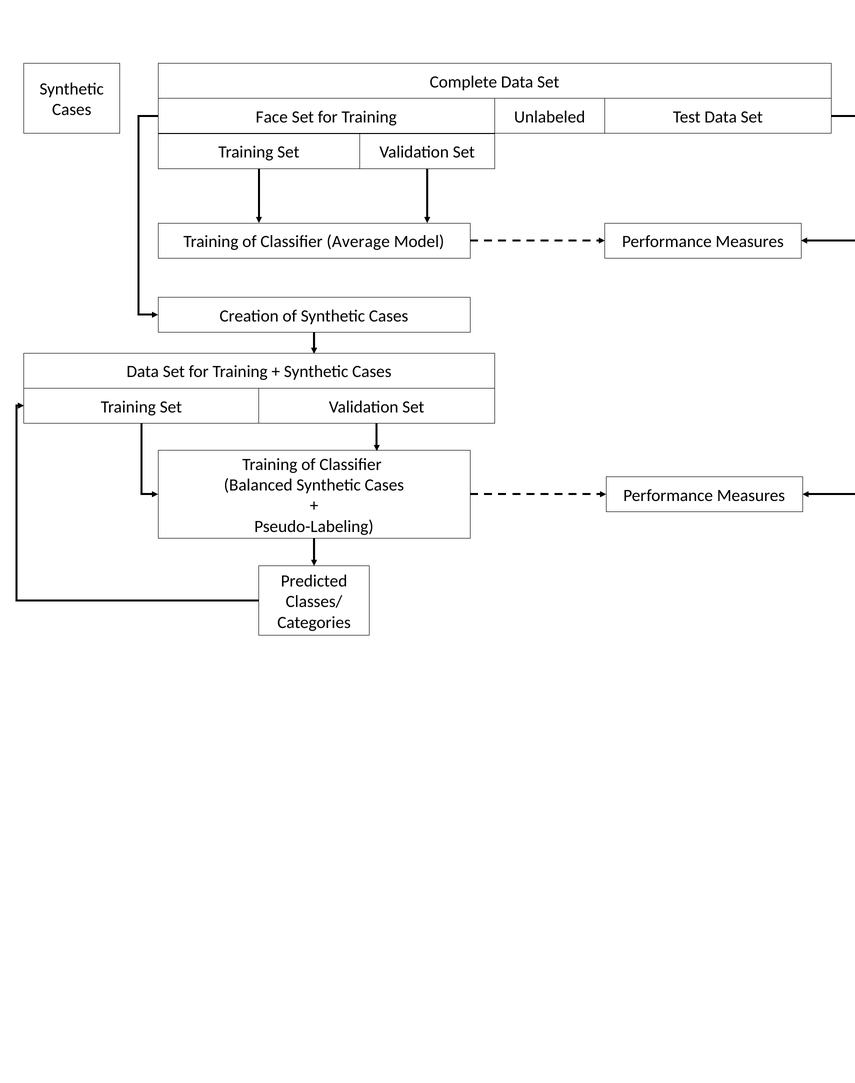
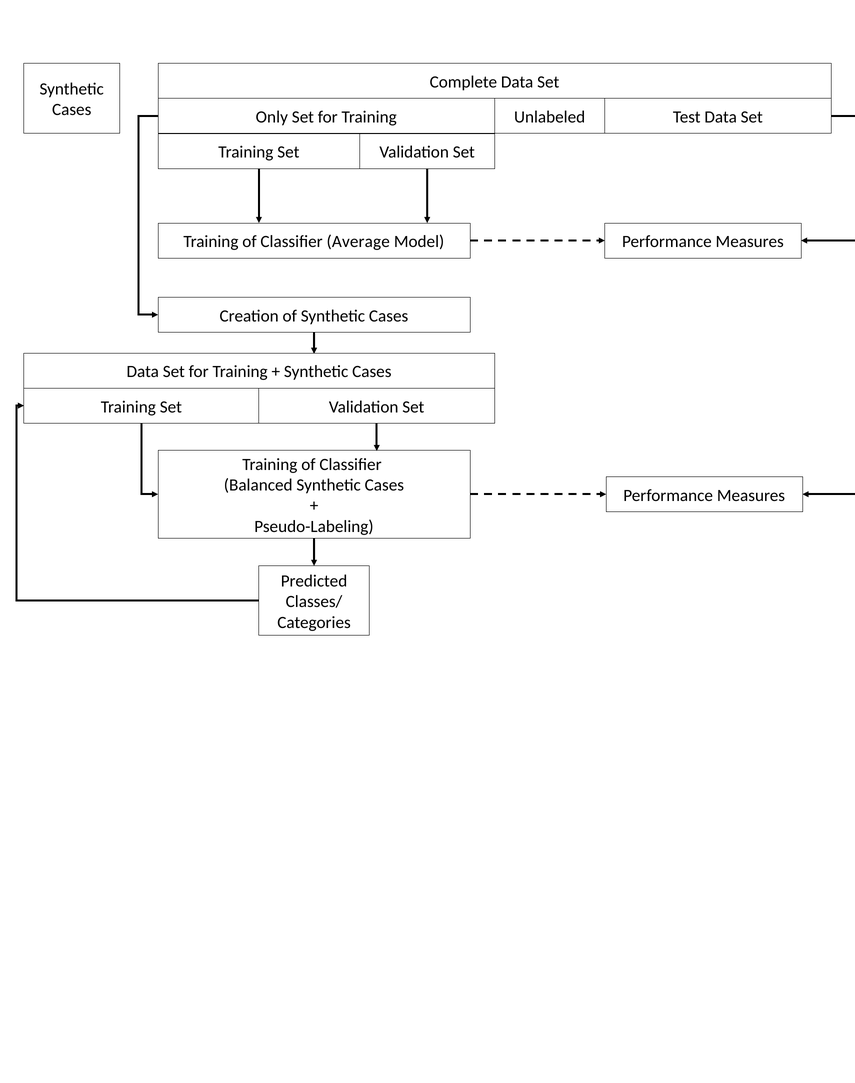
Face: Face -> Only
